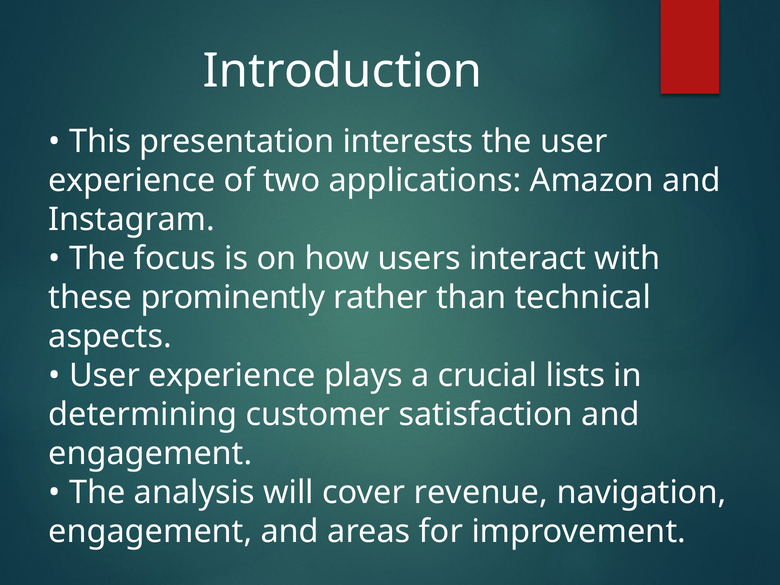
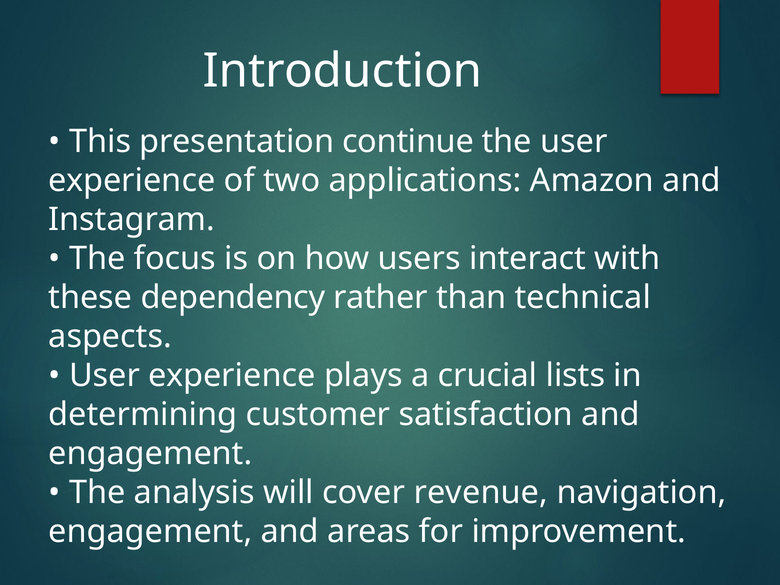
interests: interests -> continue
prominently: prominently -> dependency
